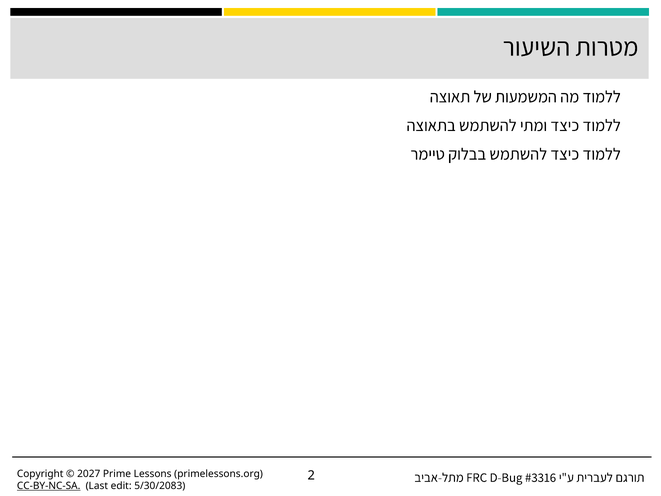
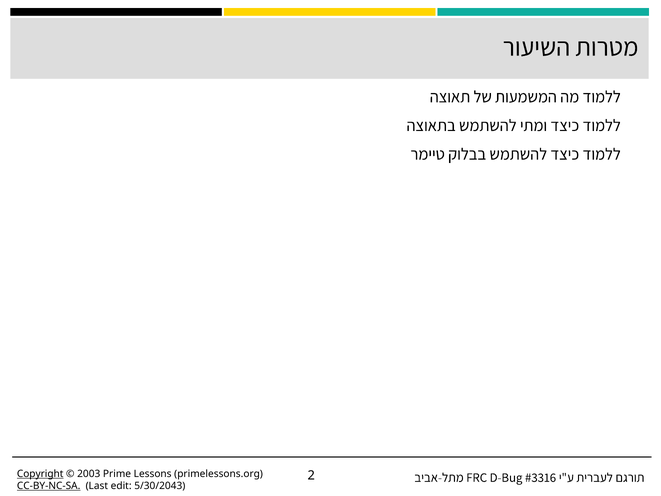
Copyright underline: none -> present
2027: 2027 -> 2003
5/30/2083: 5/30/2083 -> 5/30/2043
